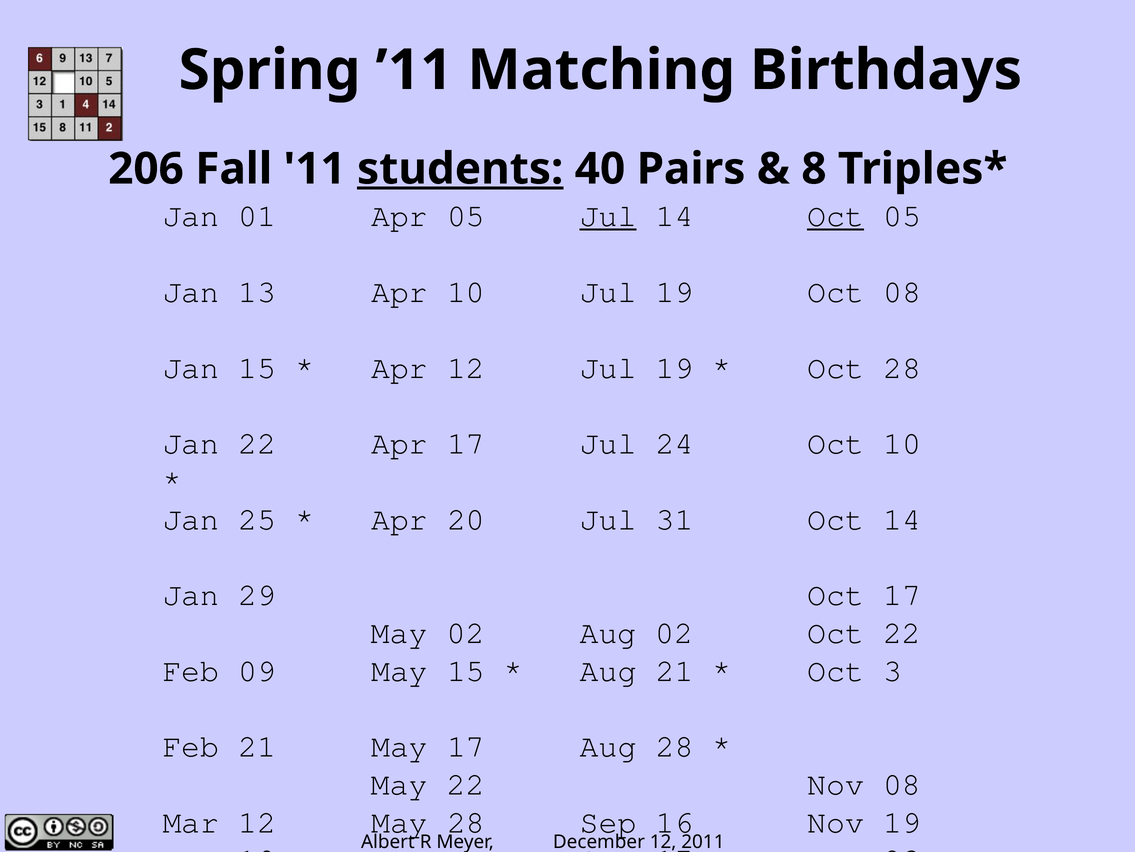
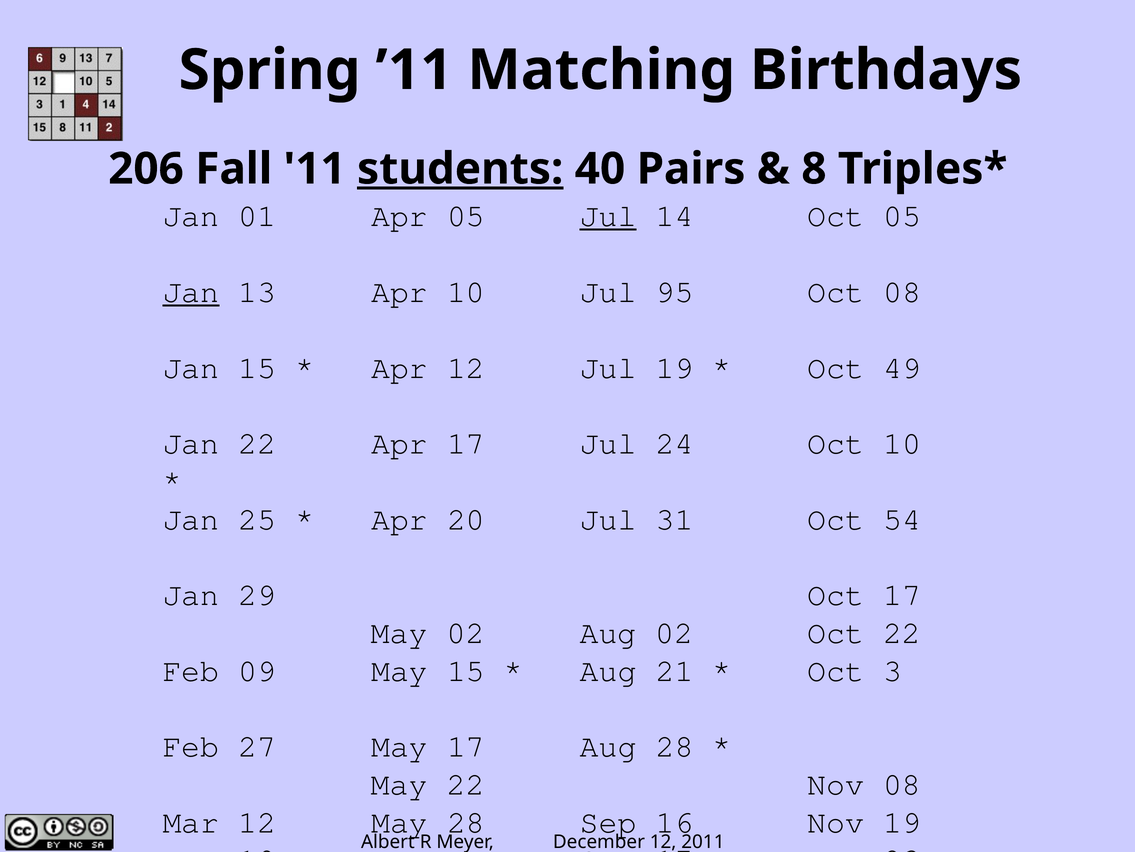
Oct at (836, 216) underline: present -> none
Jan at (191, 292) underline: none -> present
10 Jul 19: 19 -> 95
Oct 28: 28 -> 49
Oct 14: 14 -> 54
Feb 21: 21 -> 27
